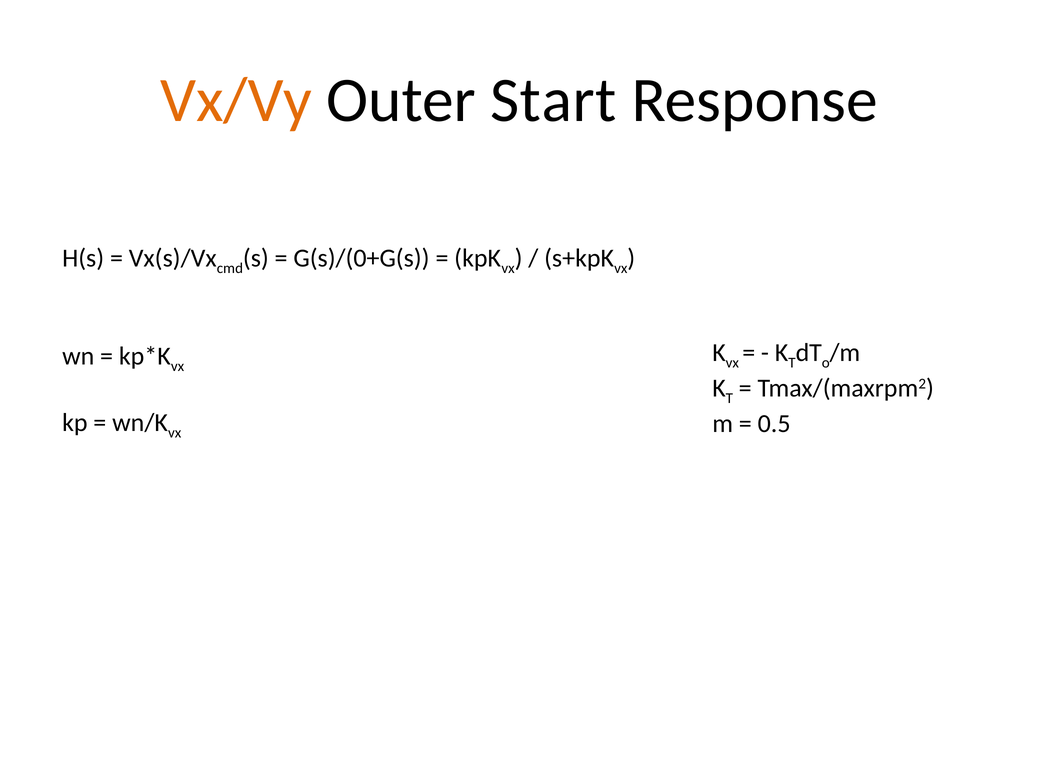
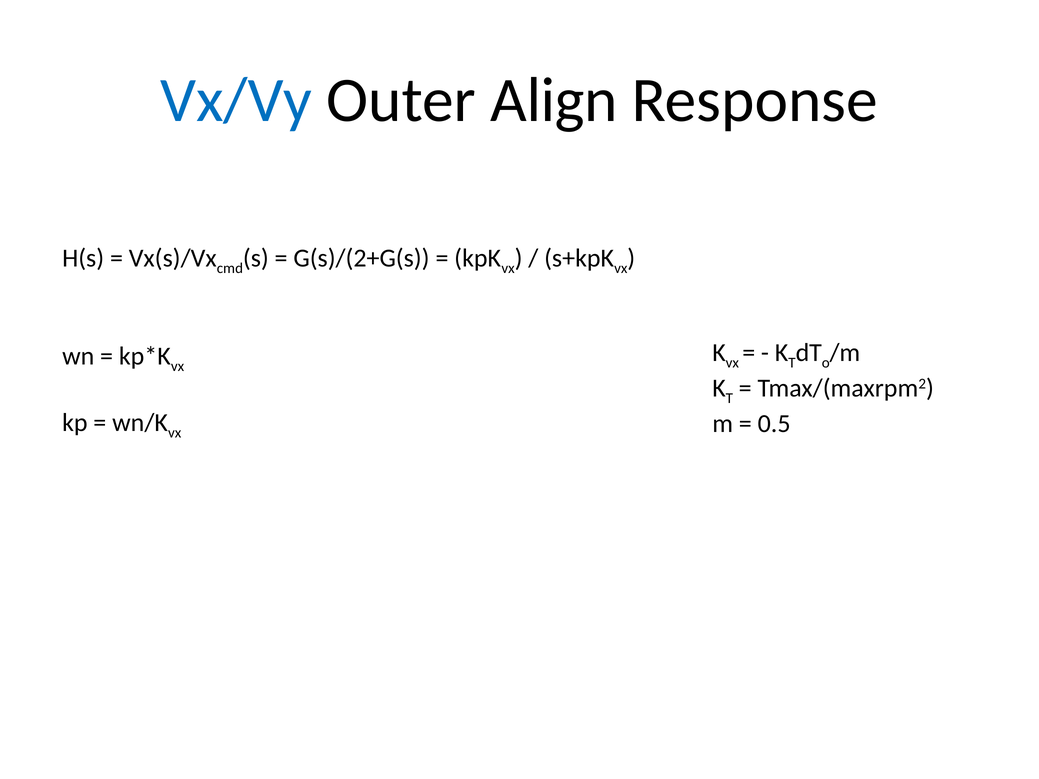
Vx/Vy colour: orange -> blue
Start: Start -> Align
G(s)/(0+G(s: G(s)/(0+G(s -> G(s)/(2+G(s
